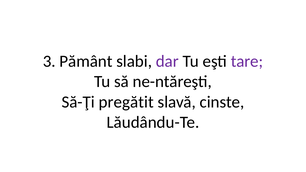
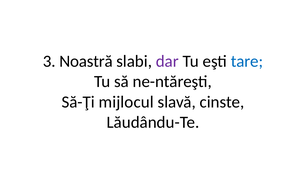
Pământ: Pământ -> Noastră
tare colour: purple -> blue
pregătit: pregătit -> mijlocul
